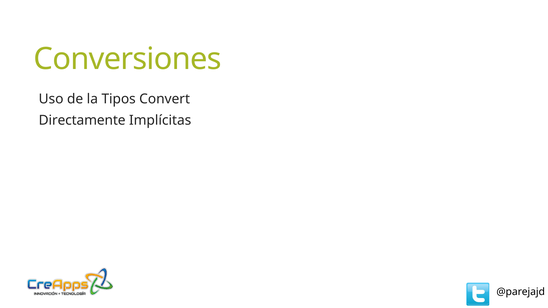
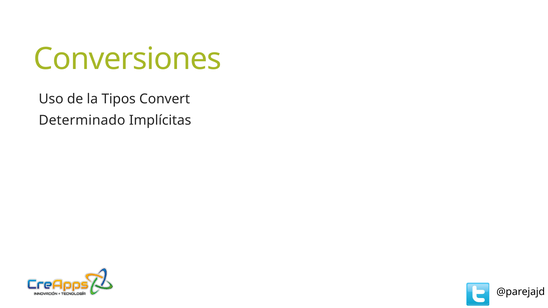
Directamente: Directamente -> Determinado
